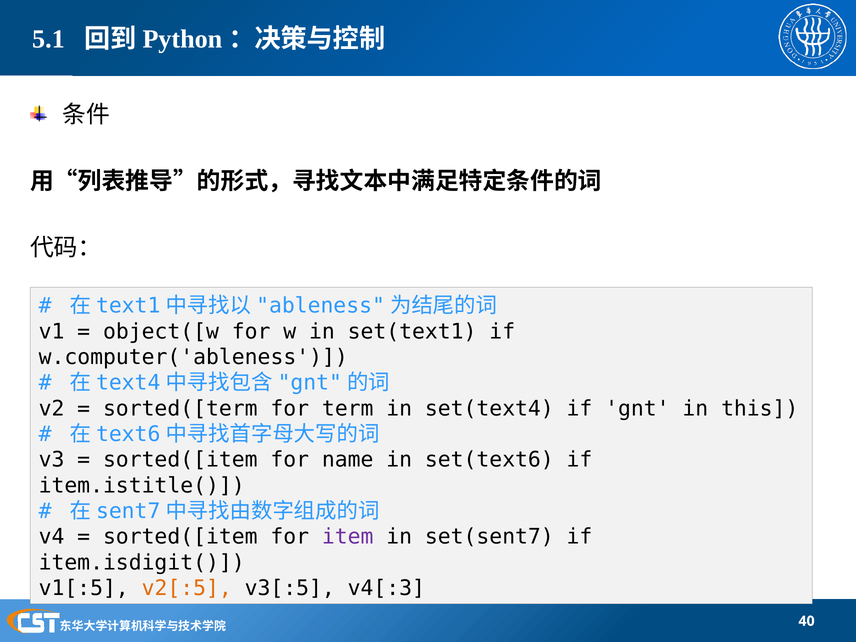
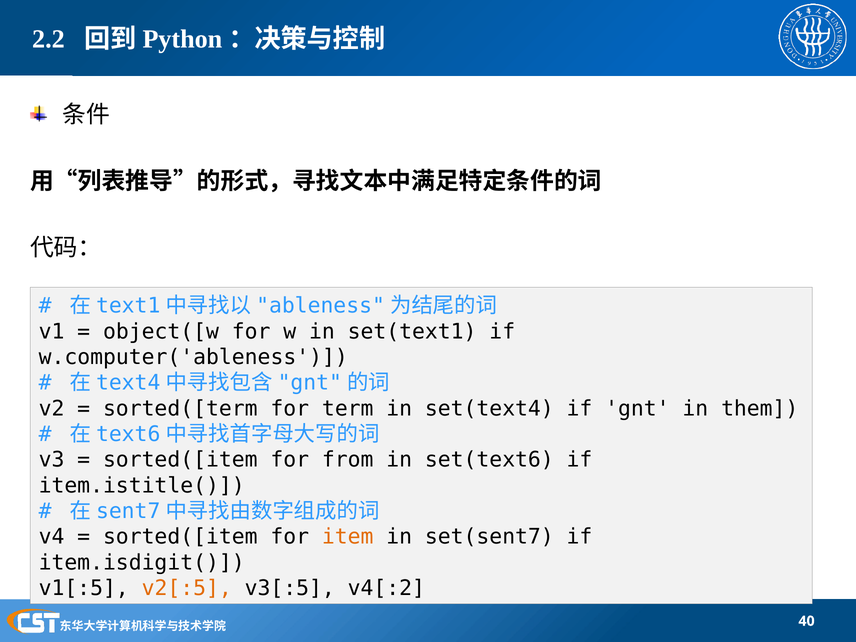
5.1: 5.1 -> 2.2
this: this -> them
name: name -> from
item colour: purple -> orange
v4[:3: v4[:3 -> v4[:2
